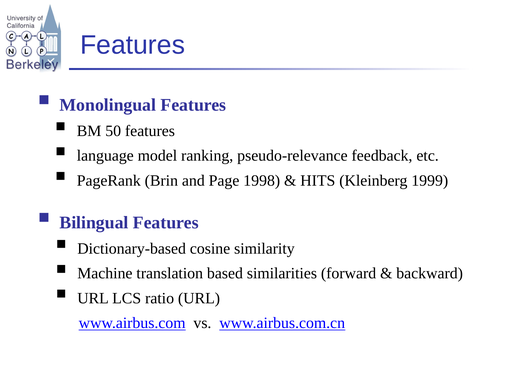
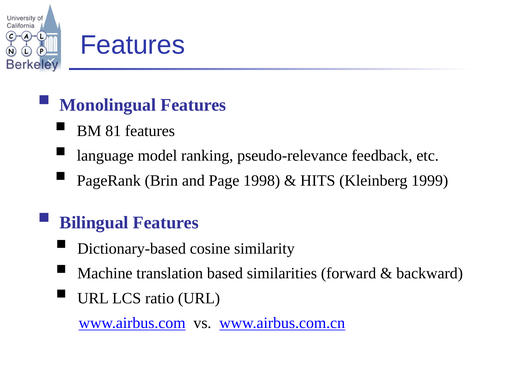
50: 50 -> 81
